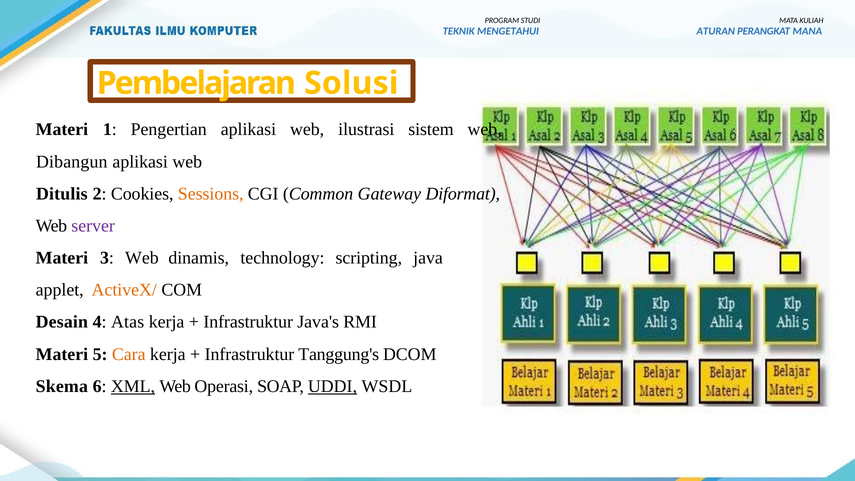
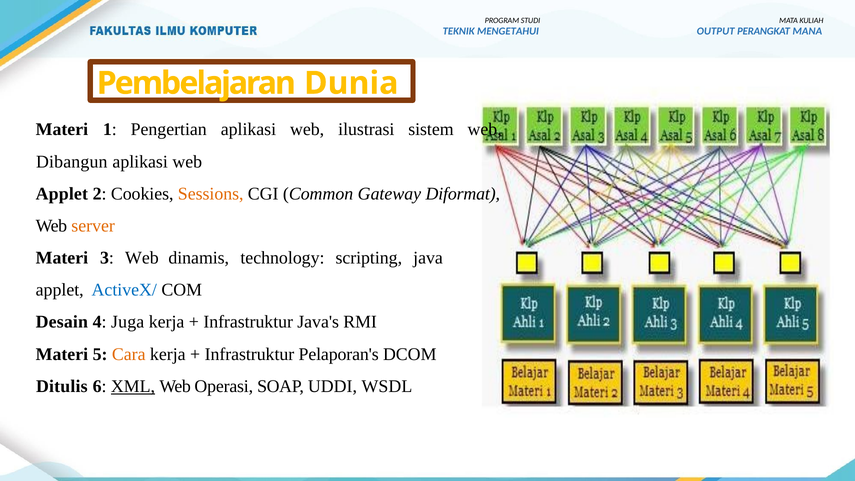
ATURAN: ATURAN -> OUTPUT
Solusi: Solusi -> Dunia
Ditulis at (62, 194): Ditulis -> Applet
server colour: purple -> orange
ActiveX/ colour: orange -> blue
Atas: Atas -> Juga
Tanggung's: Tanggung's -> Pelaporan's
Skema: Skema -> Ditulis
UDDI underline: present -> none
